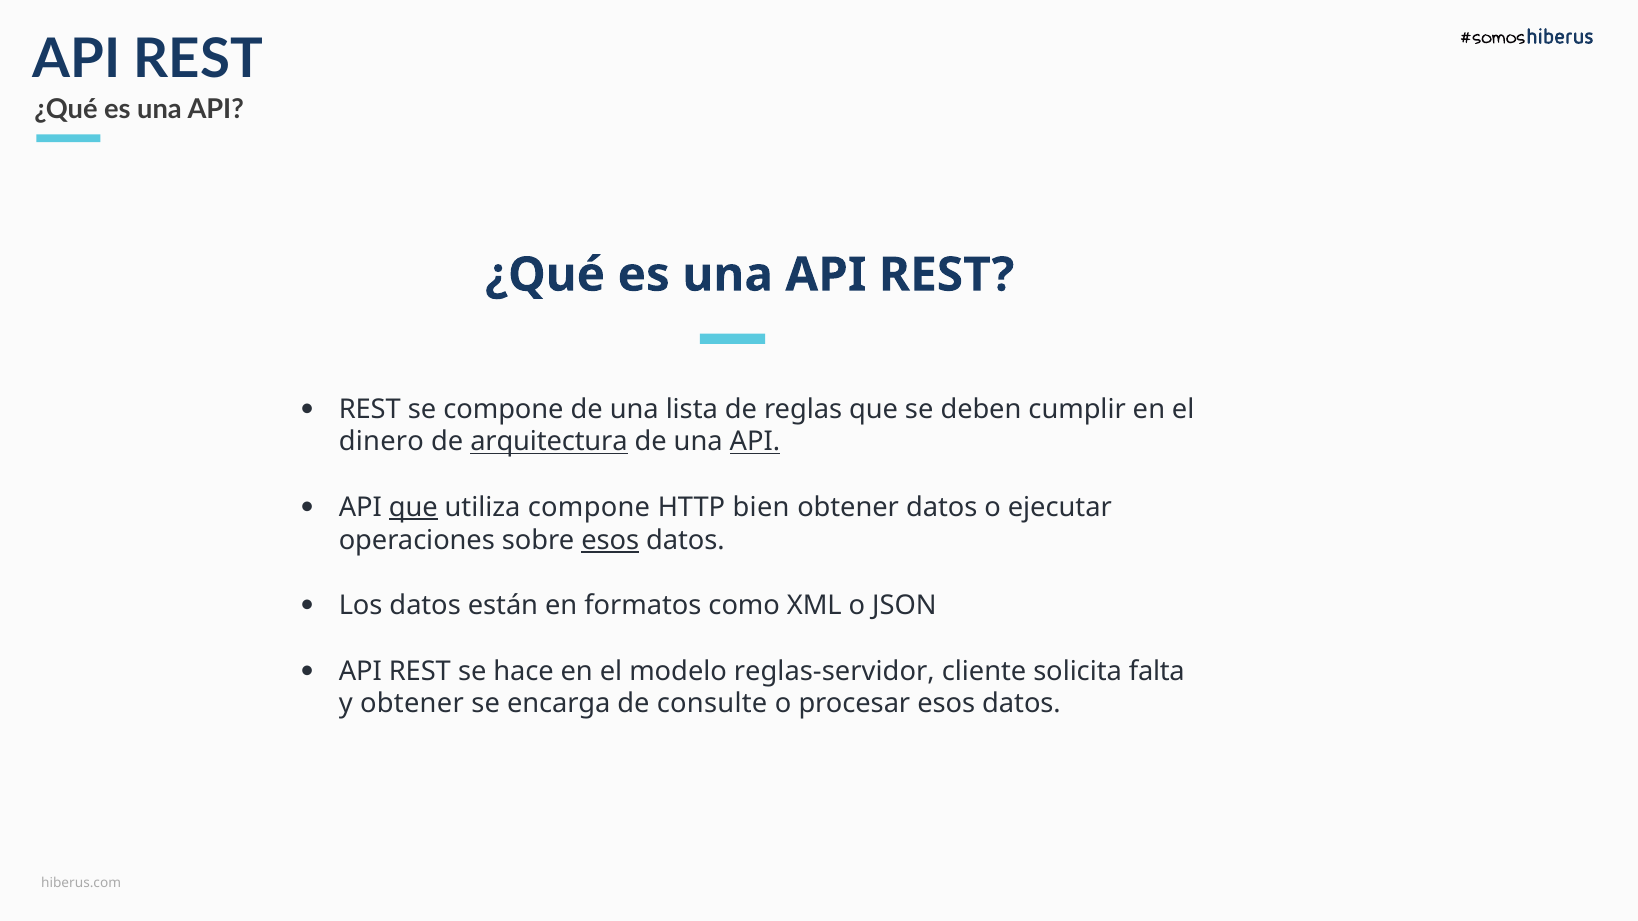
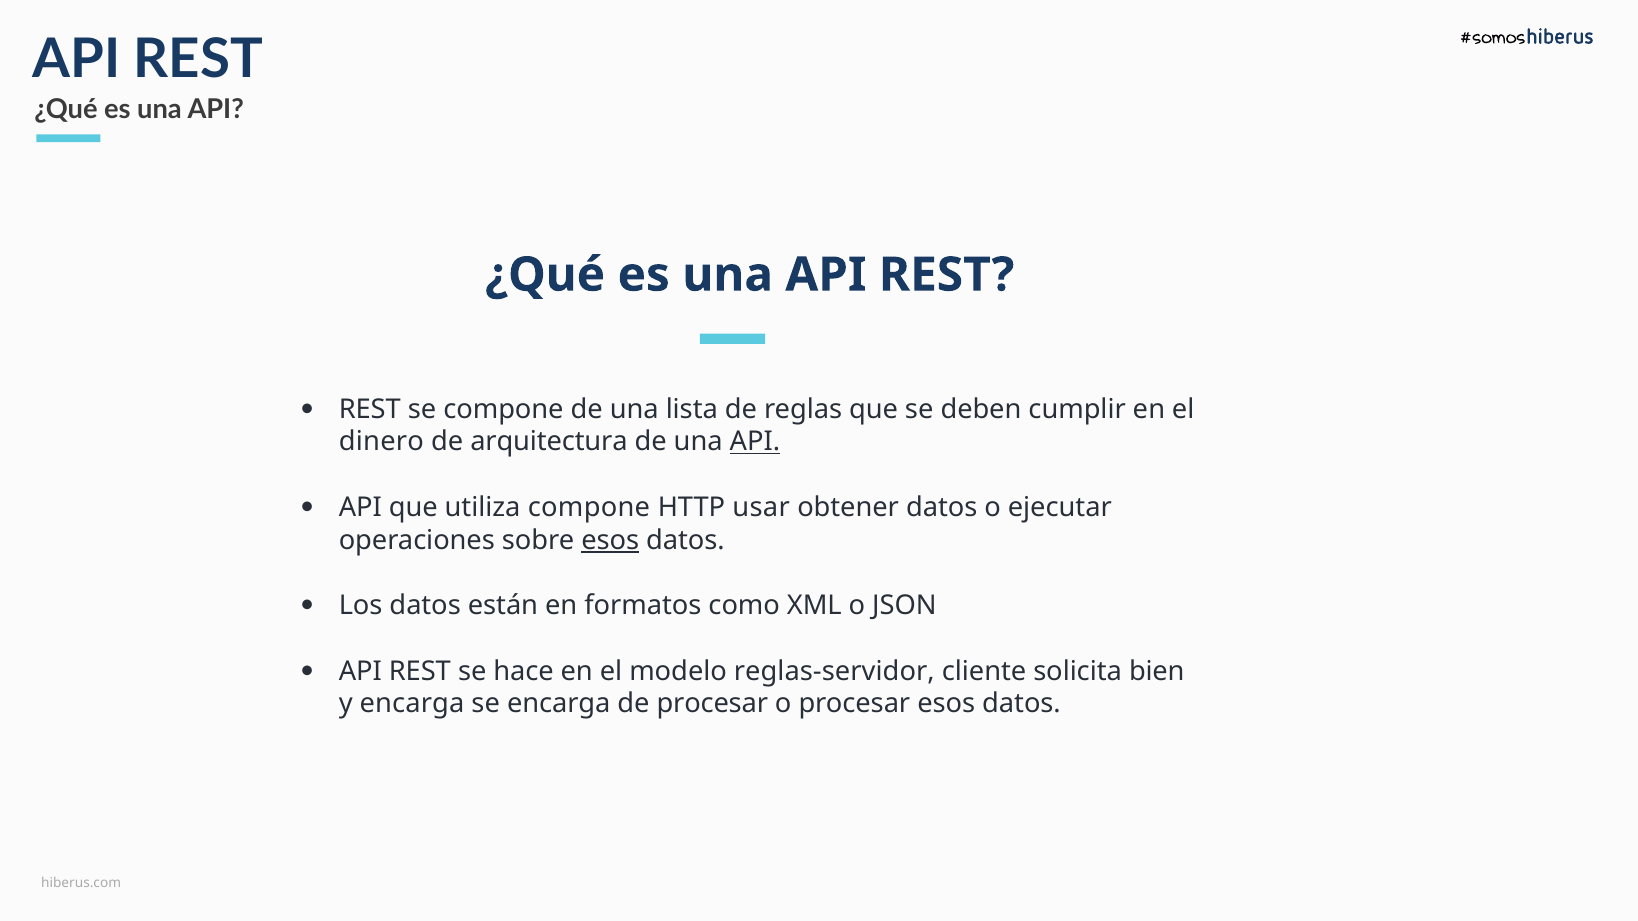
arquitectura underline: present -> none
que at (413, 508) underline: present -> none
bien: bien -> usar
falta: falta -> bien
y obtener: obtener -> encarga
de consulte: consulte -> procesar
